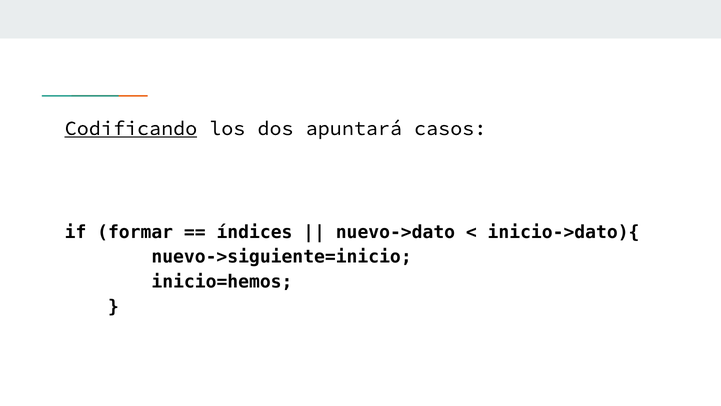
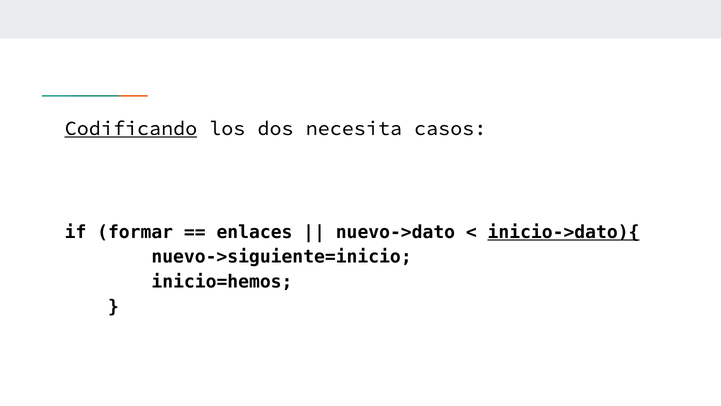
apuntará: apuntará -> necesita
índices: índices -> enlaces
inicio->dato){ underline: none -> present
